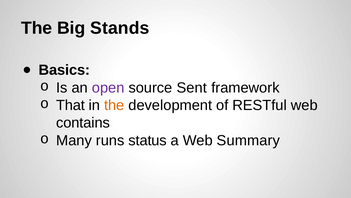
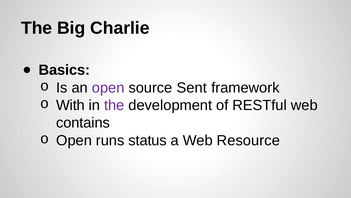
Stands: Stands -> Charlie
That: That -> With
the at (114, 105) colour: orange -> purple
Many at (74, 140): Many -> Open
Summary: Summary -> Resource
